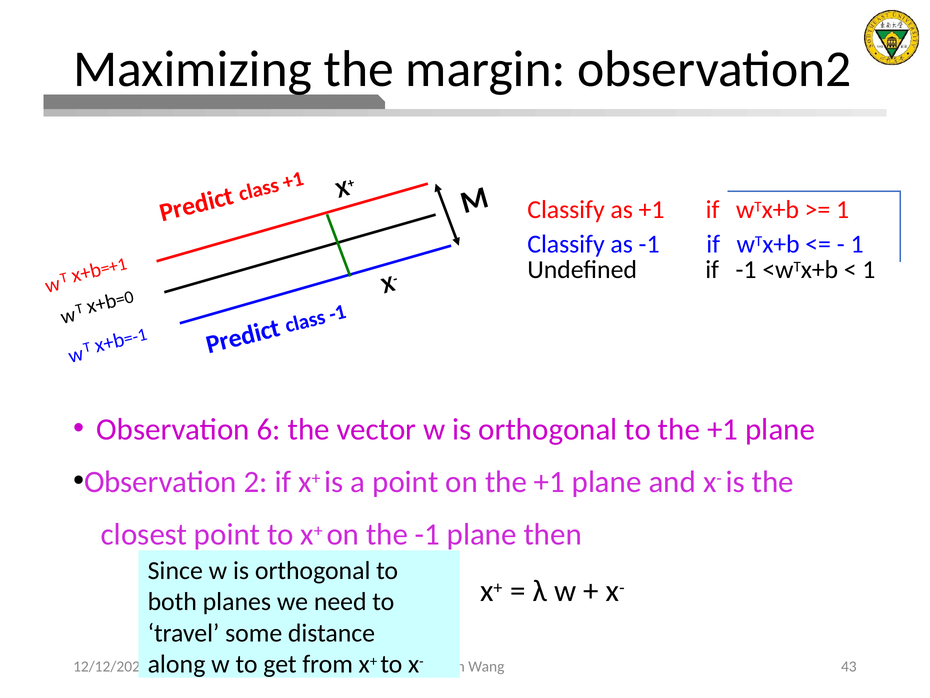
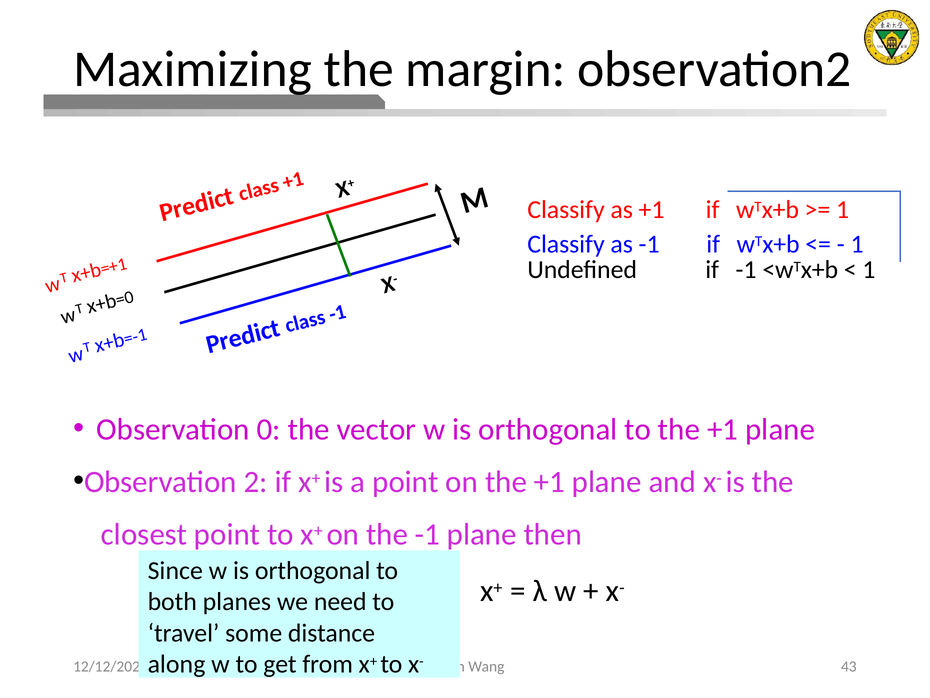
6: 6 -> 0
